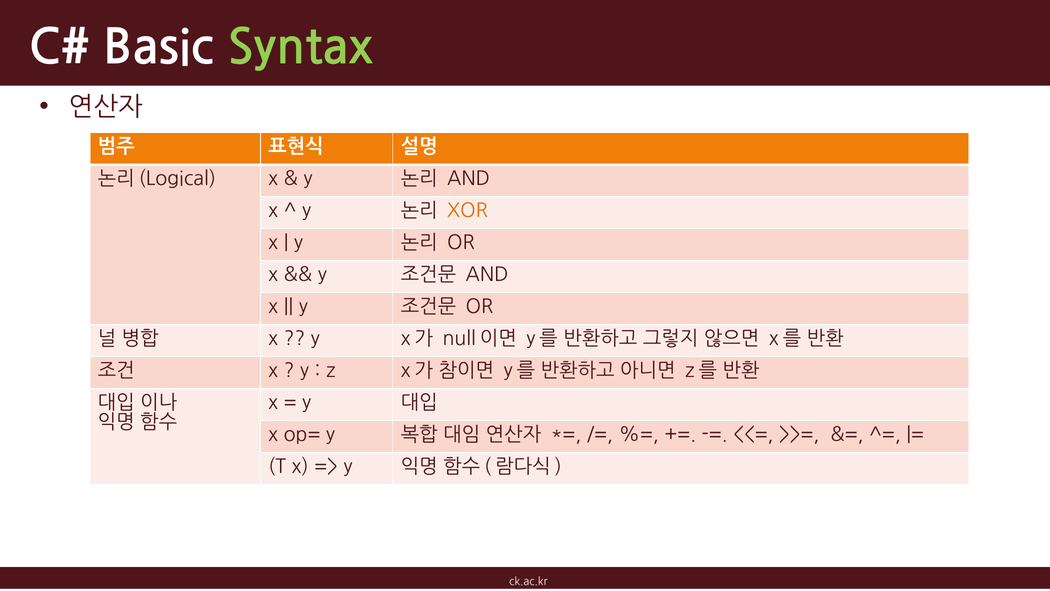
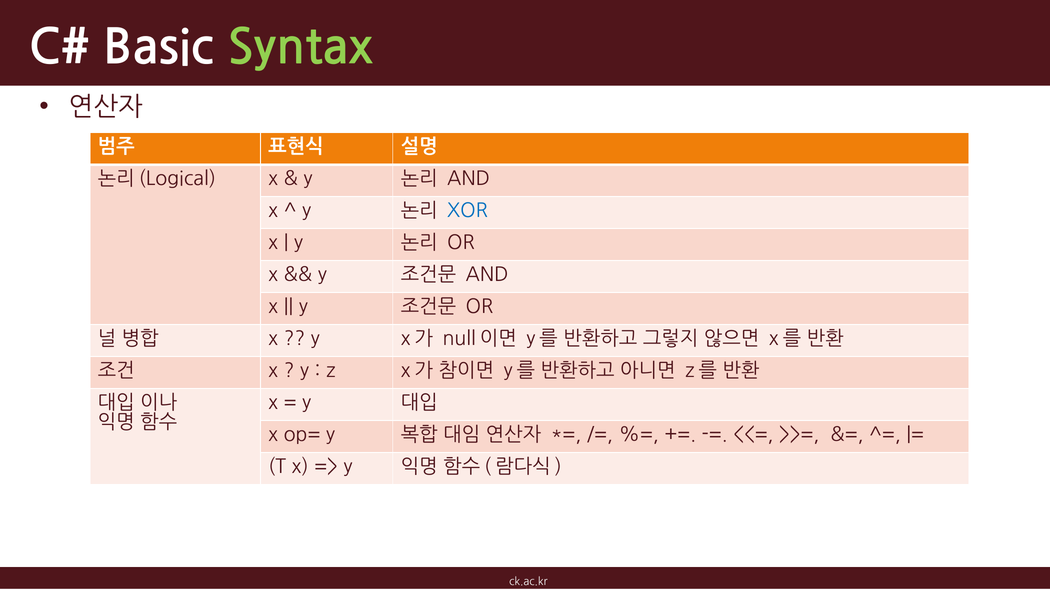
XOR colour: orange -> blue
